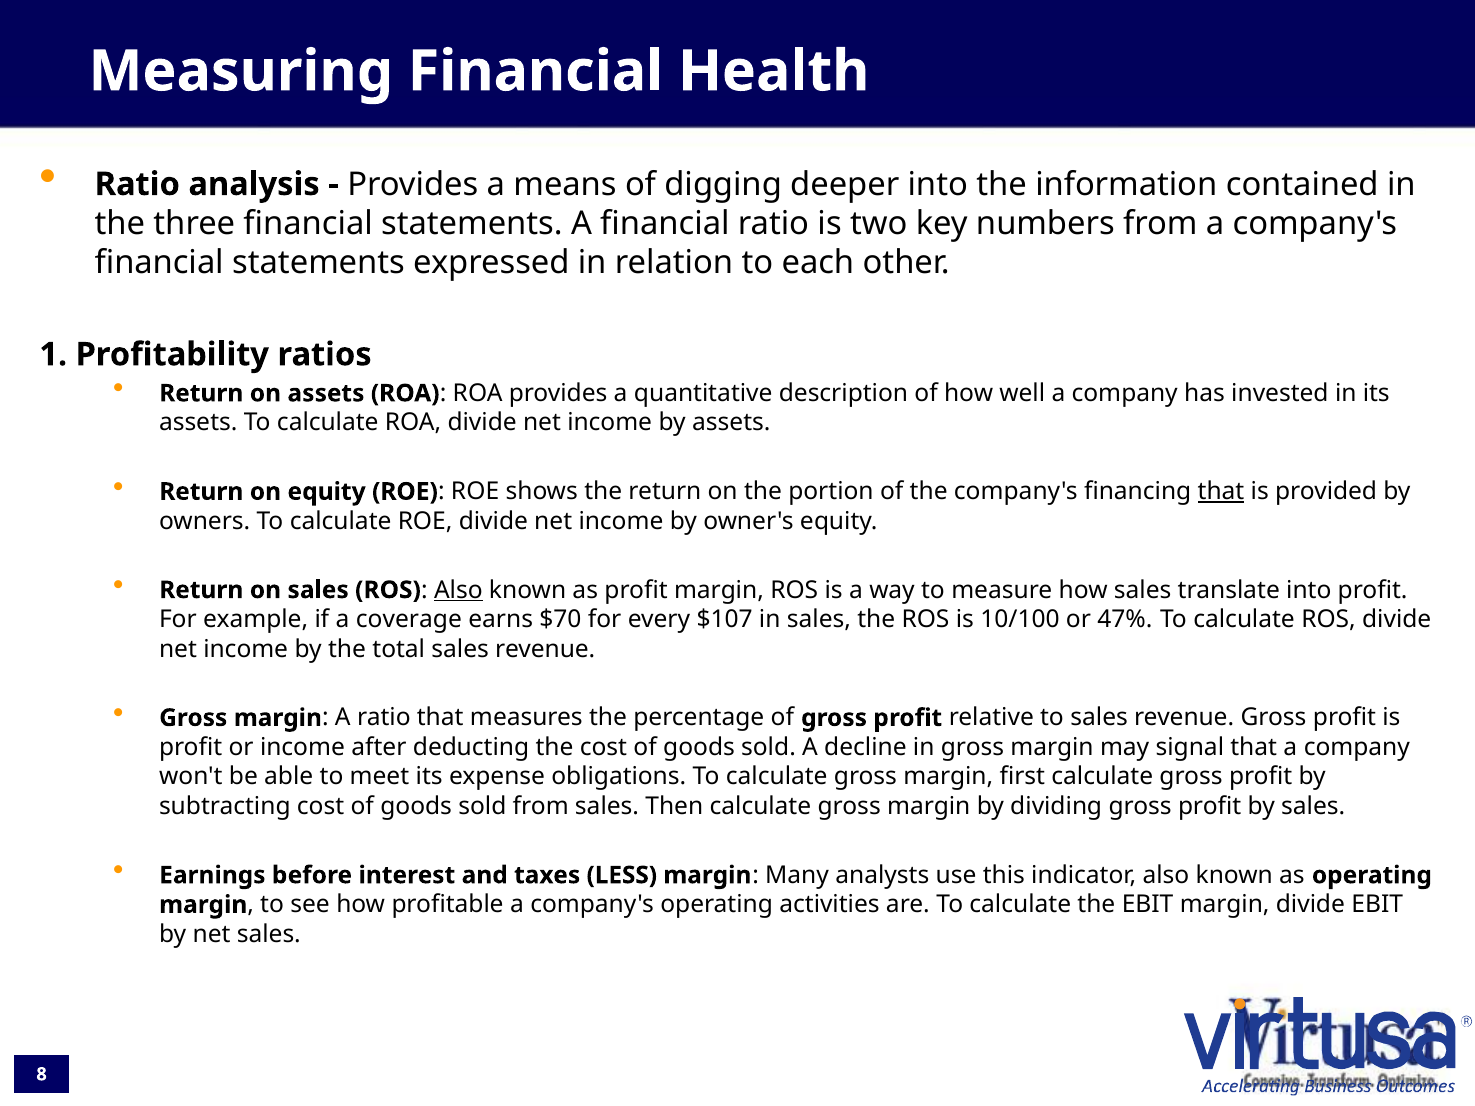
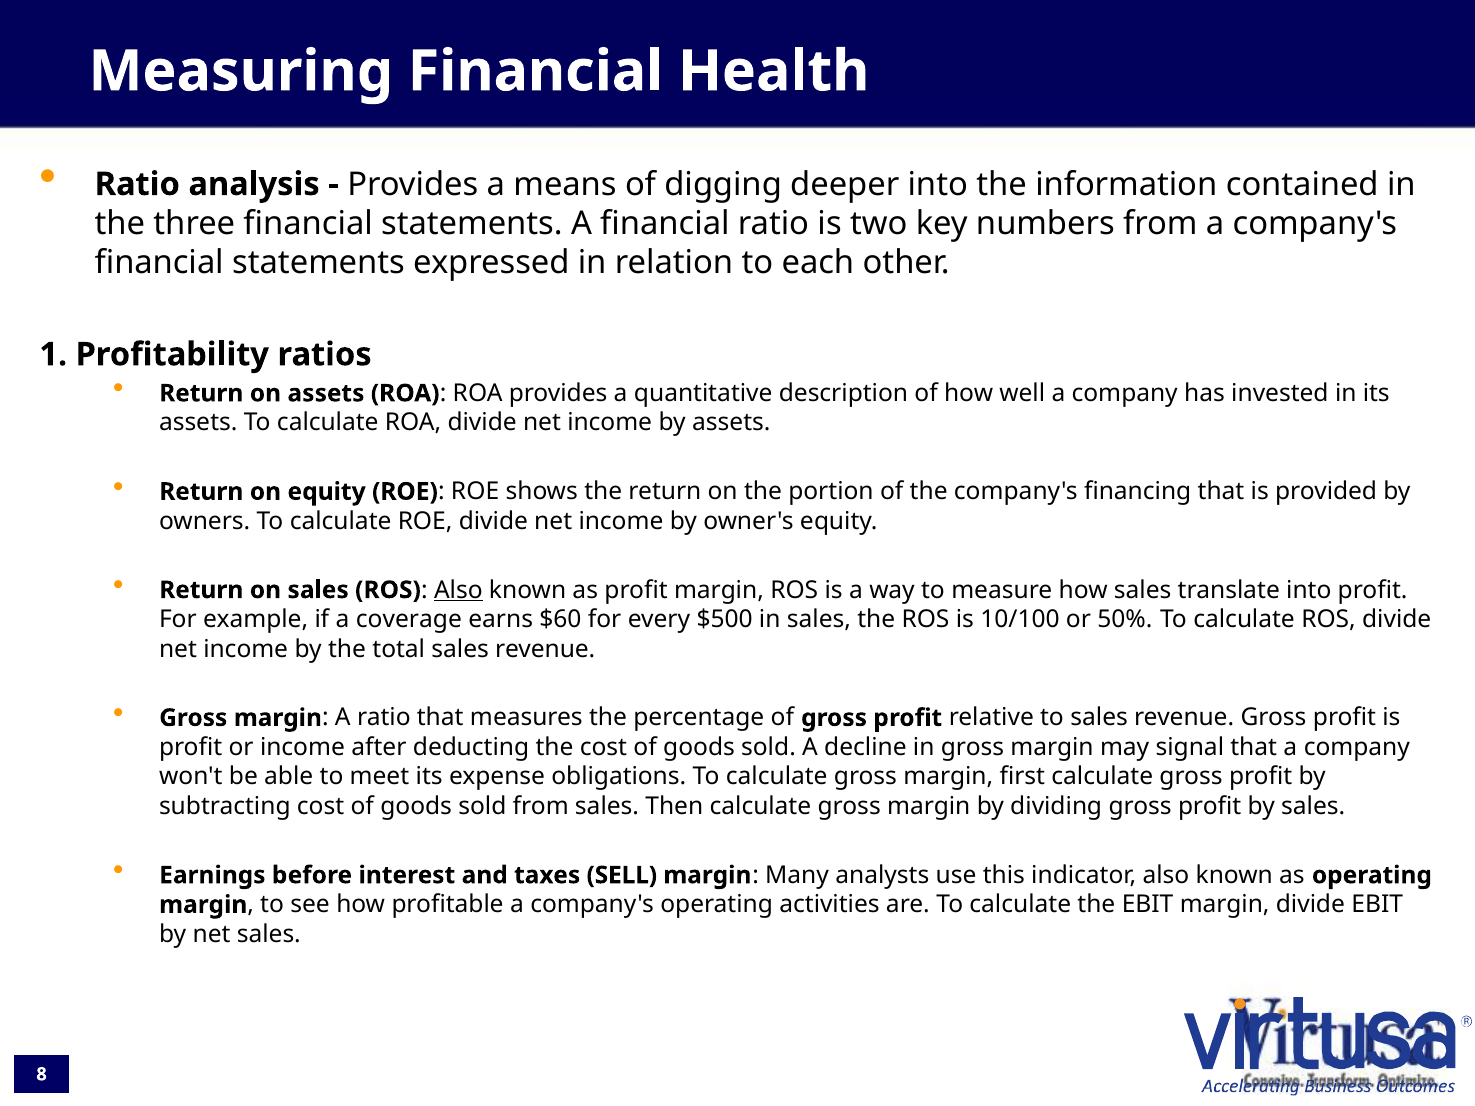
that at (1221, 492) underline: present -> none
$70: $70 -> $60
$107: $107 -> $500
47%: 47% -> 50%
LESS: LESS -> SELL
